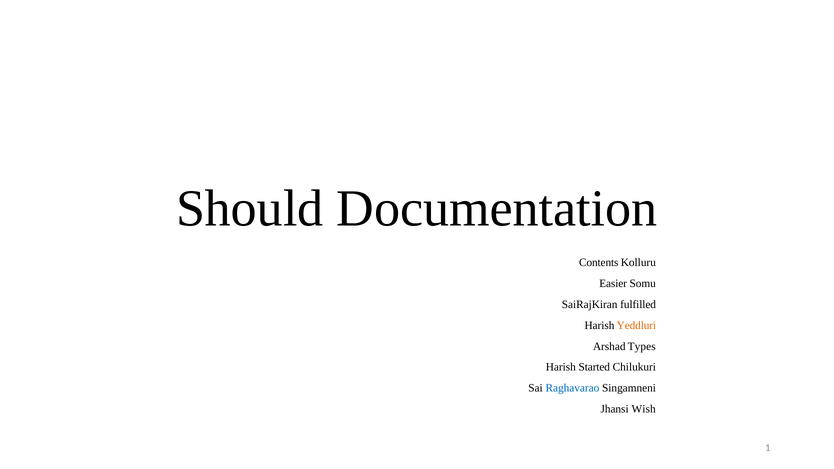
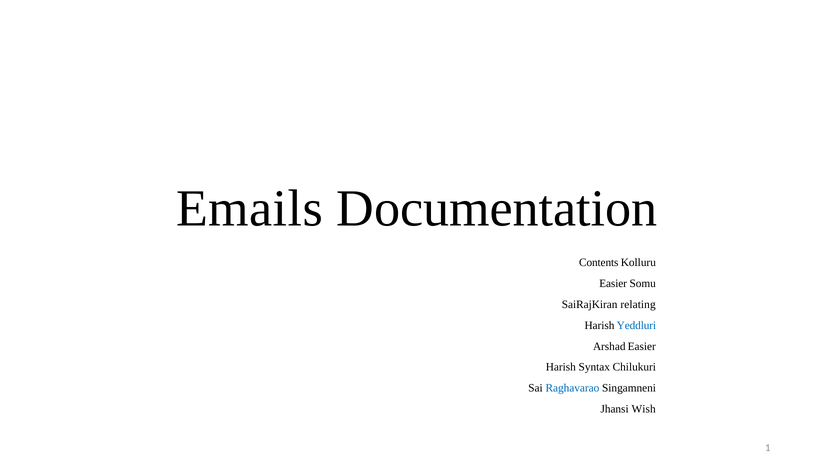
Should: Should -> Emails
fulfilled: fulfilled -> relating
Yeddluri colour: orange -> blue
Arshad Types: Types -> Easier
Started: Started -> Syntax
